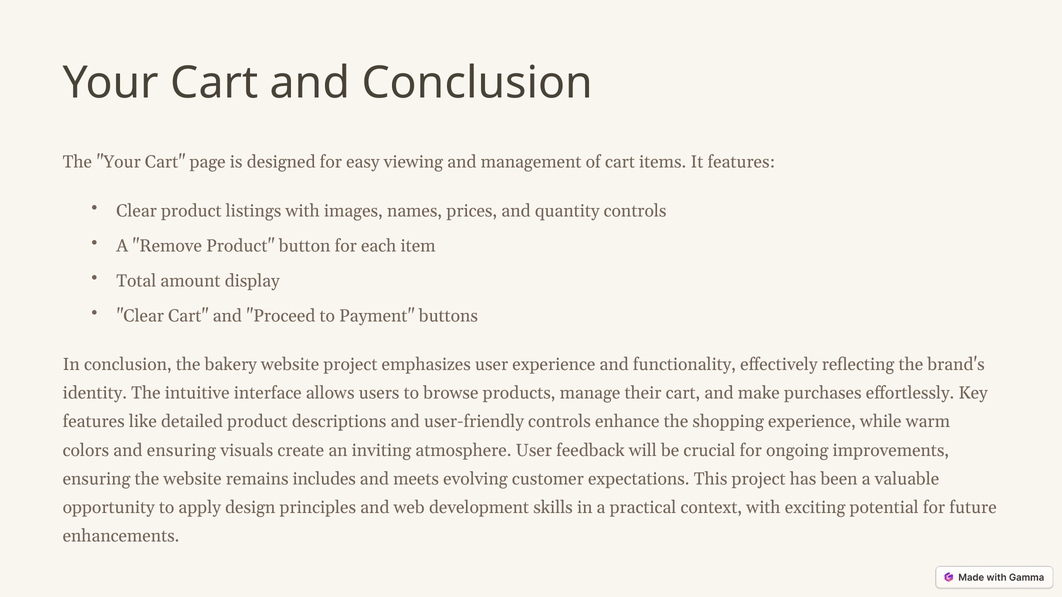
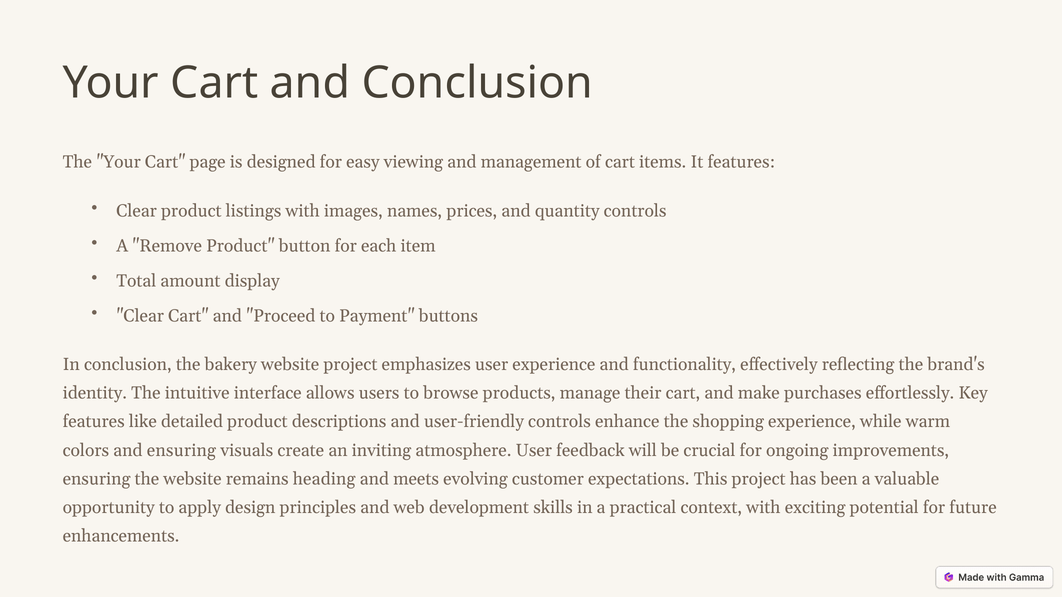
includes: includes -> heading
